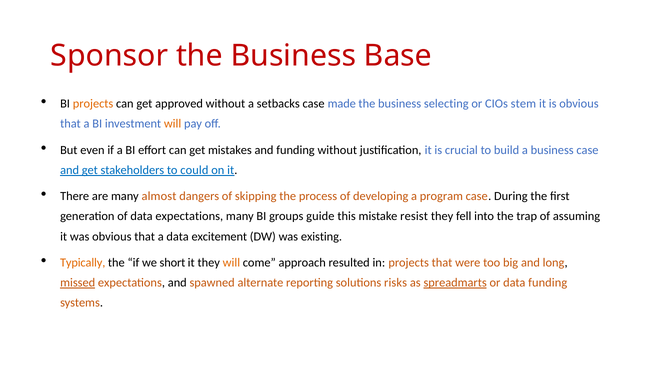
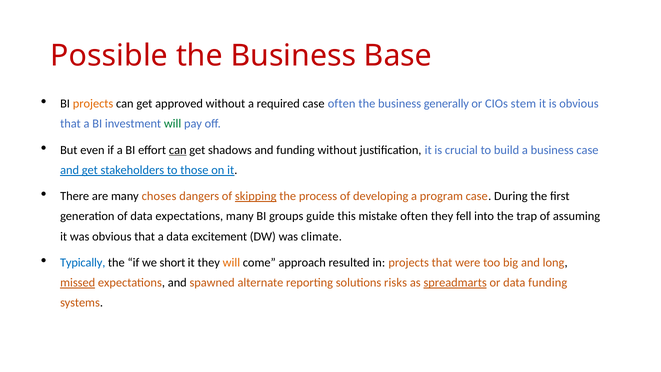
Sponsor: Sponsor -> Possible
setbacks: setbacks -> required
case made: made -> often
selecting: selecting -> generally
will at (173, 124) colour: orange -> green
can at (178, 150) underline: none -> present
mistakes: mistakes -> shadows
could: could -> those
almost: almost -> choses
skipping underline: none -> present
mistake resist: resist -> often
existing: existing -> climate
Typically colour: orange -> blue
